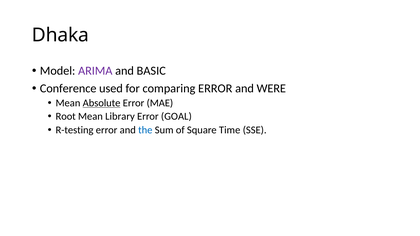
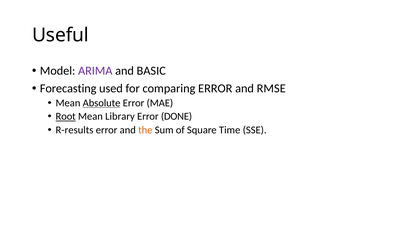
Dhaka: Dhaka -> Useful
Conference: Conference -> Forecasting
WERE: WERE -> RMSE
Root underline: none -> present
GOAL: GOAL -> DONE
R-testing: R-testing -> R-results
the colour: blue -> orange
